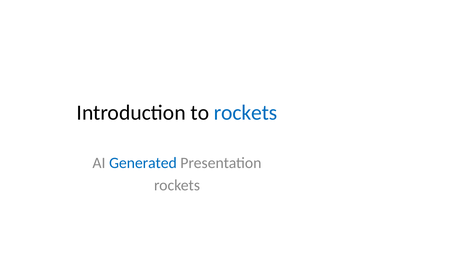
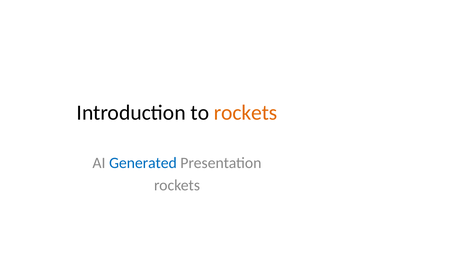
rockets at (246, 112) colour: blue -> orange
